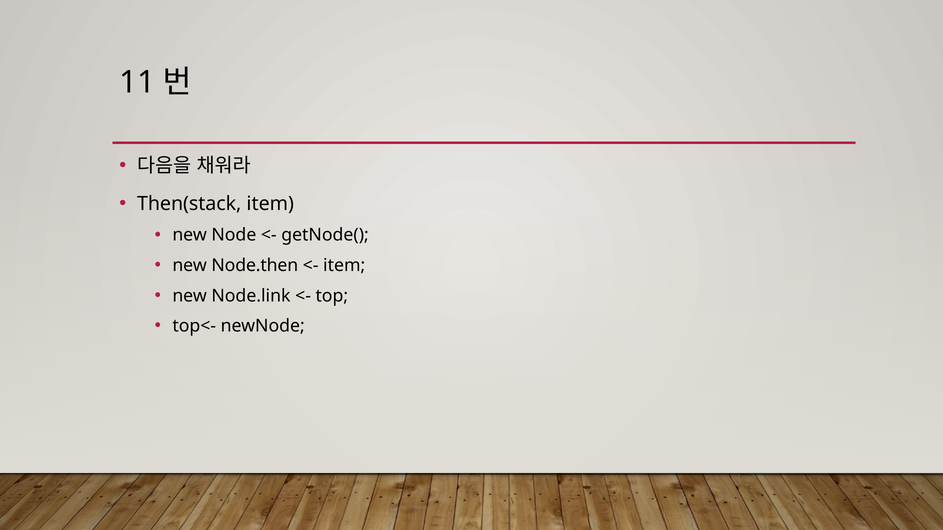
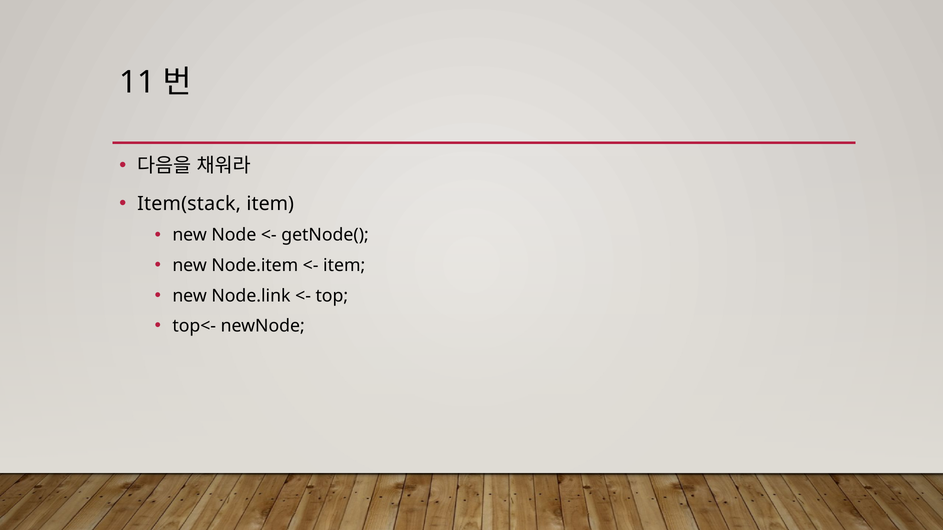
Then(stack: Then(stack -> Item(stack
Node.then: Node.then -> Node.item
